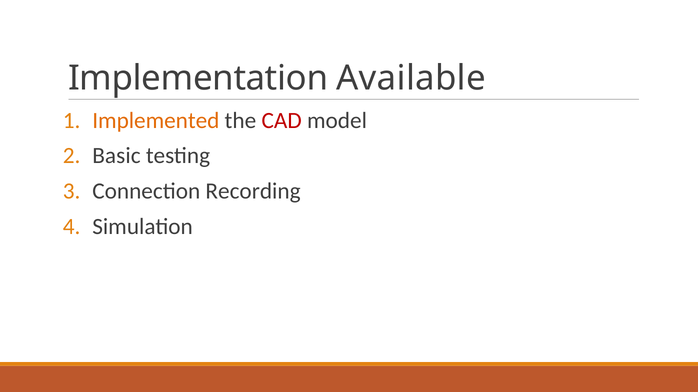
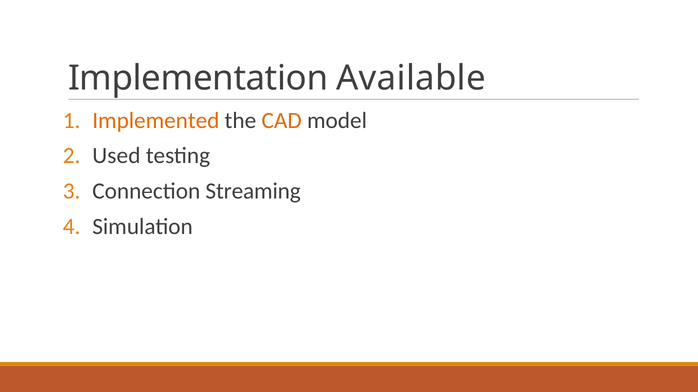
CAD colour: red -> orange
Basic: Basic -> Used
Recording: Recording -> Streaming
